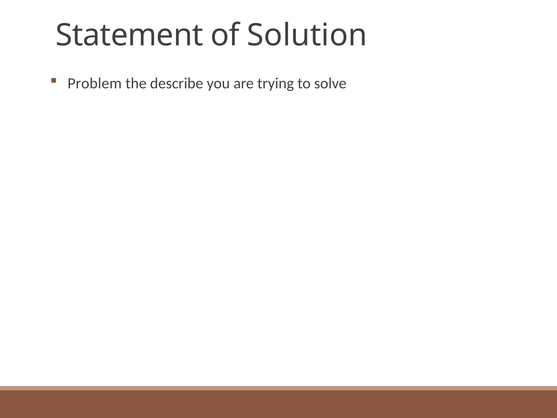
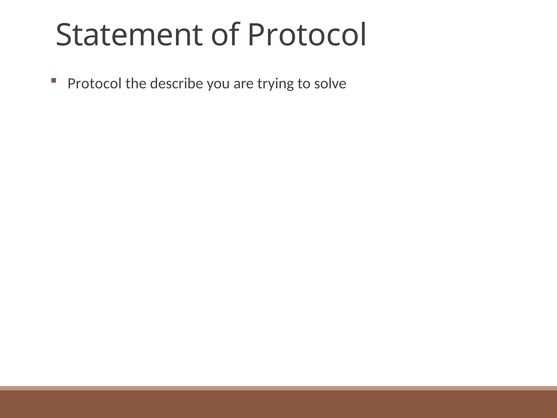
of Solution: Solution -> Protocol
Problem at (95, 83): Problem -> Protocol
